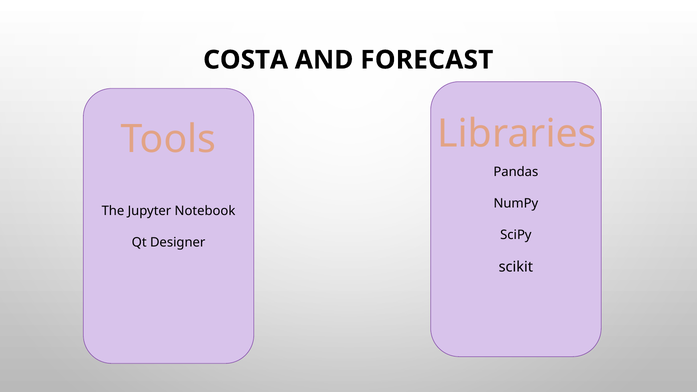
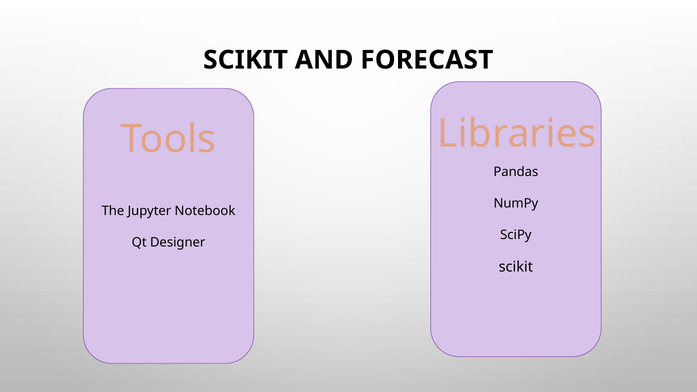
COSTA at (246, 60): COSTA -> SCIKIT
